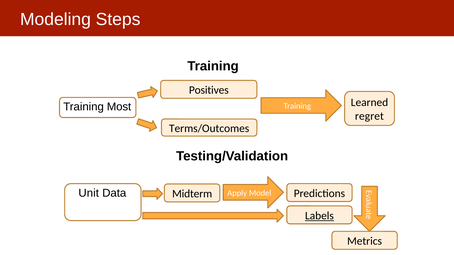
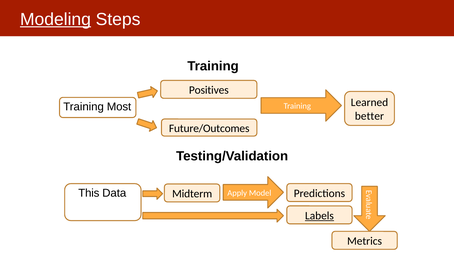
Modeling underline: none -> present
regret: regret -> better
Terms/Outcomes: Terms/Outcomes -> Future/Outcomes
Unit: Unit -> This
